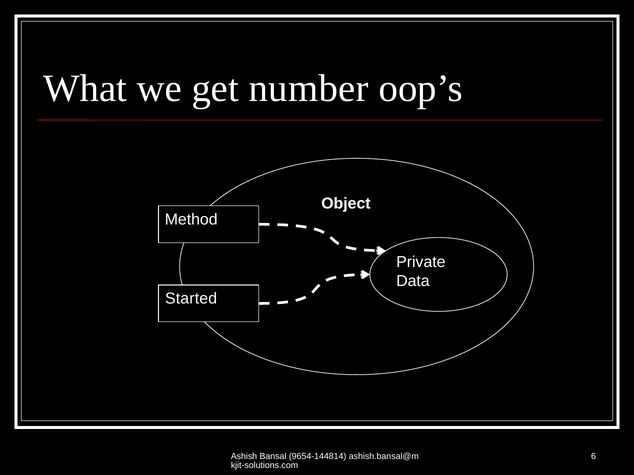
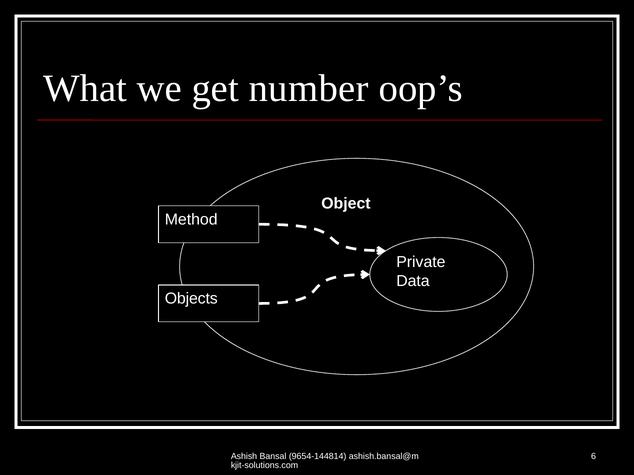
Started: Started -> Objects
